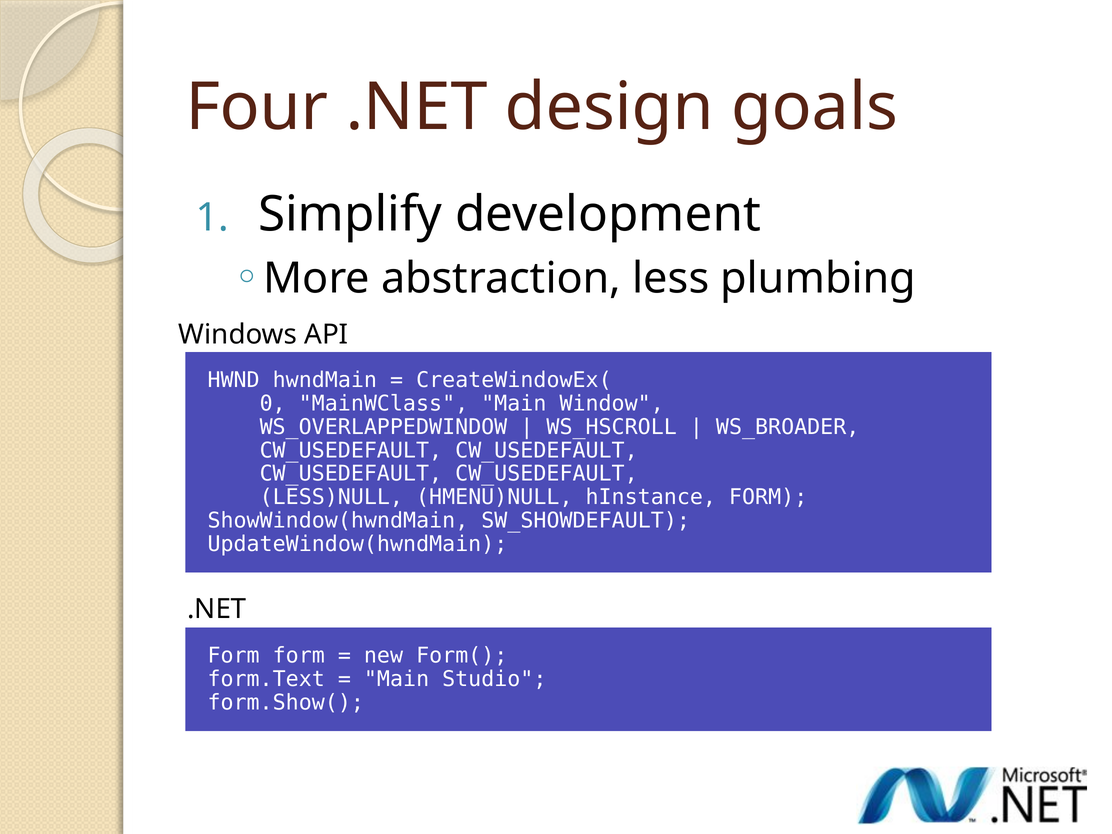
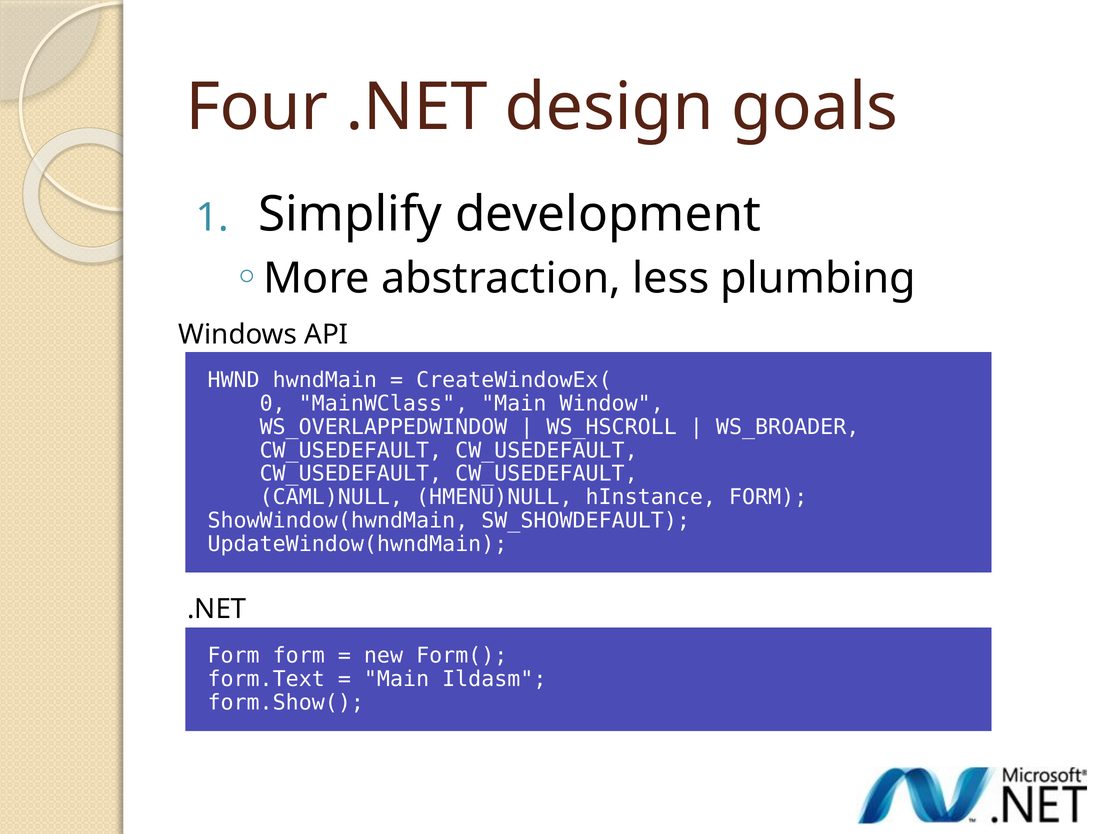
LESS)NULL: LESS)NULL -> CAML)NULL
Studio: Studio -> Ildasm
